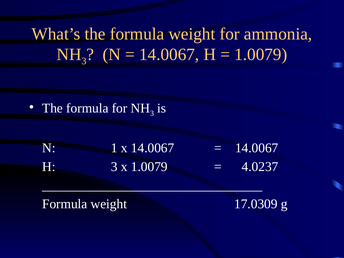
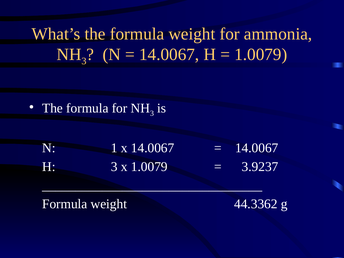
4.0237: 4.0237 -> 3.9237
17.0309: 17.0309 -> 44.3362
